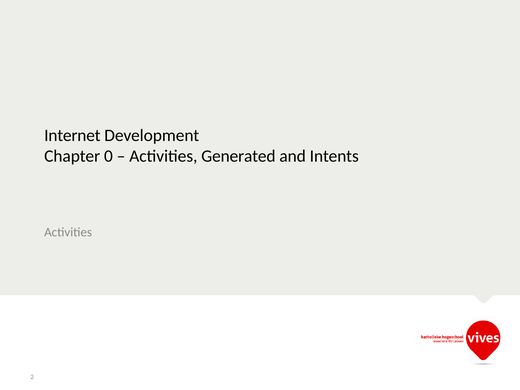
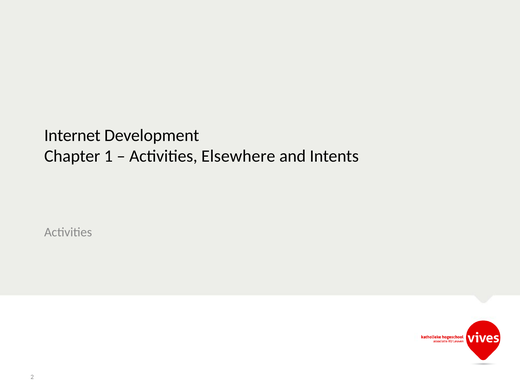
0: 0 -> 1
Generated: Generated -> Elsewhere
